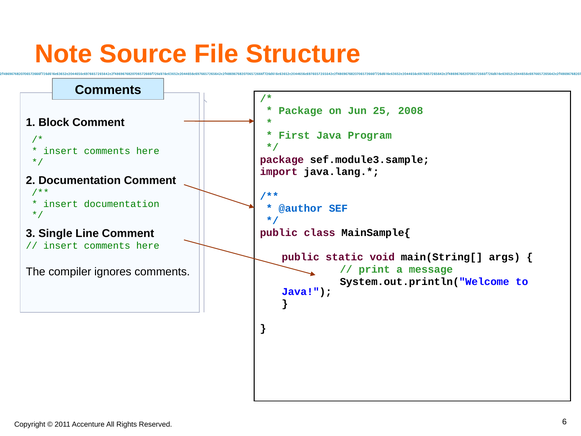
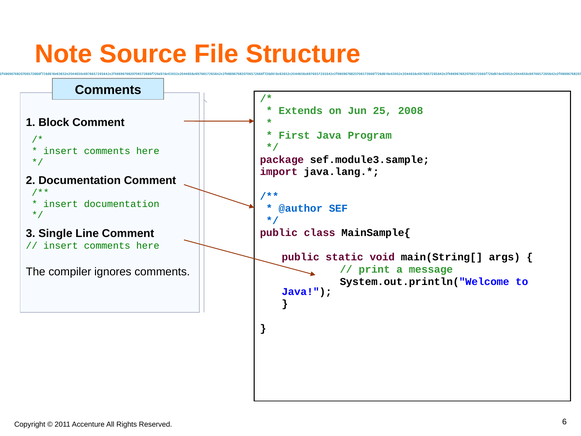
Package at (301, 111): Package -> Extends
